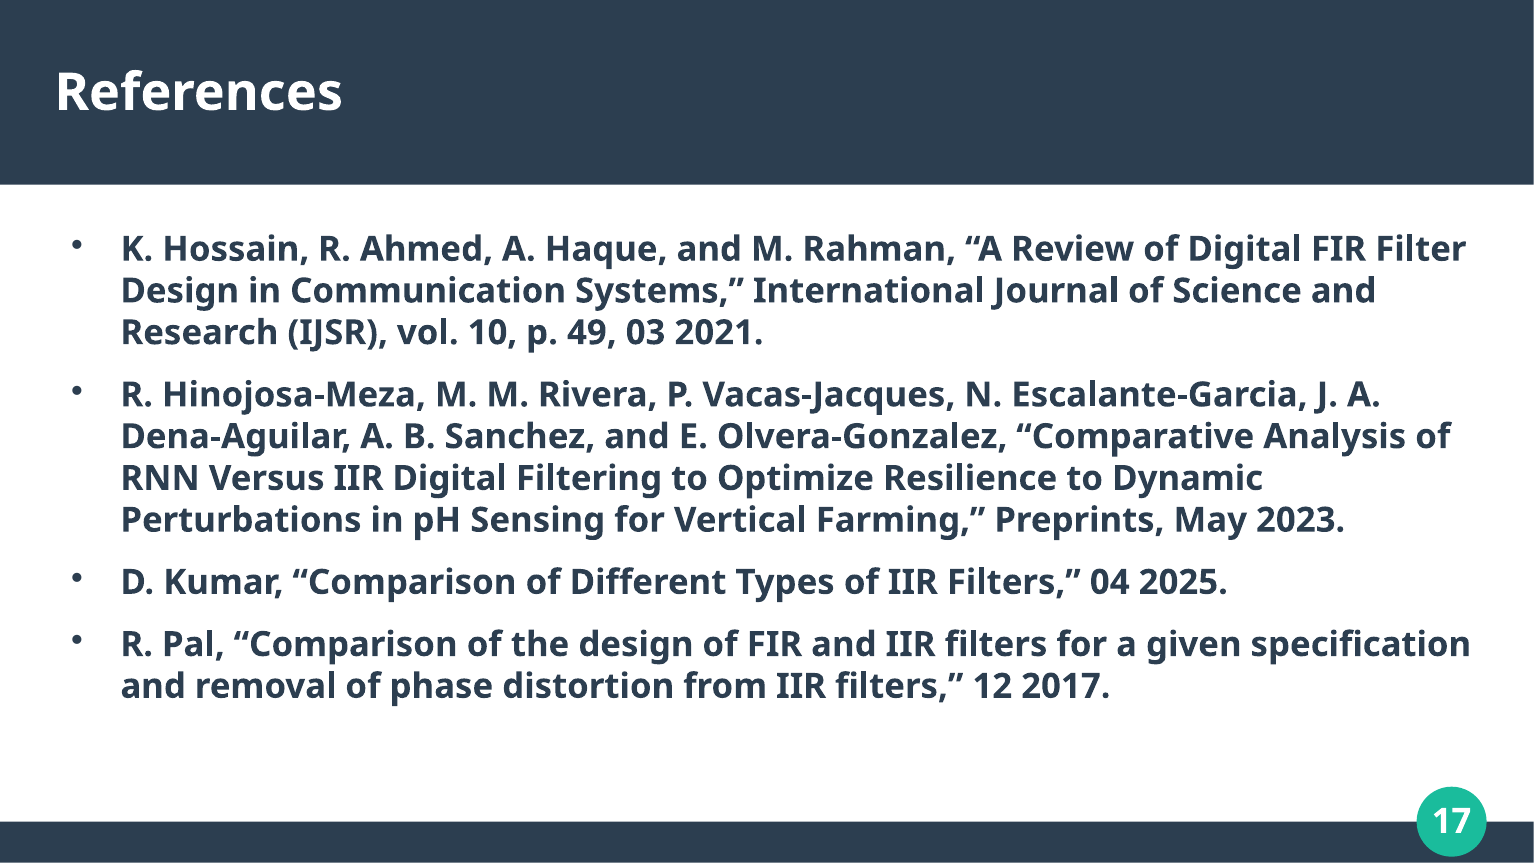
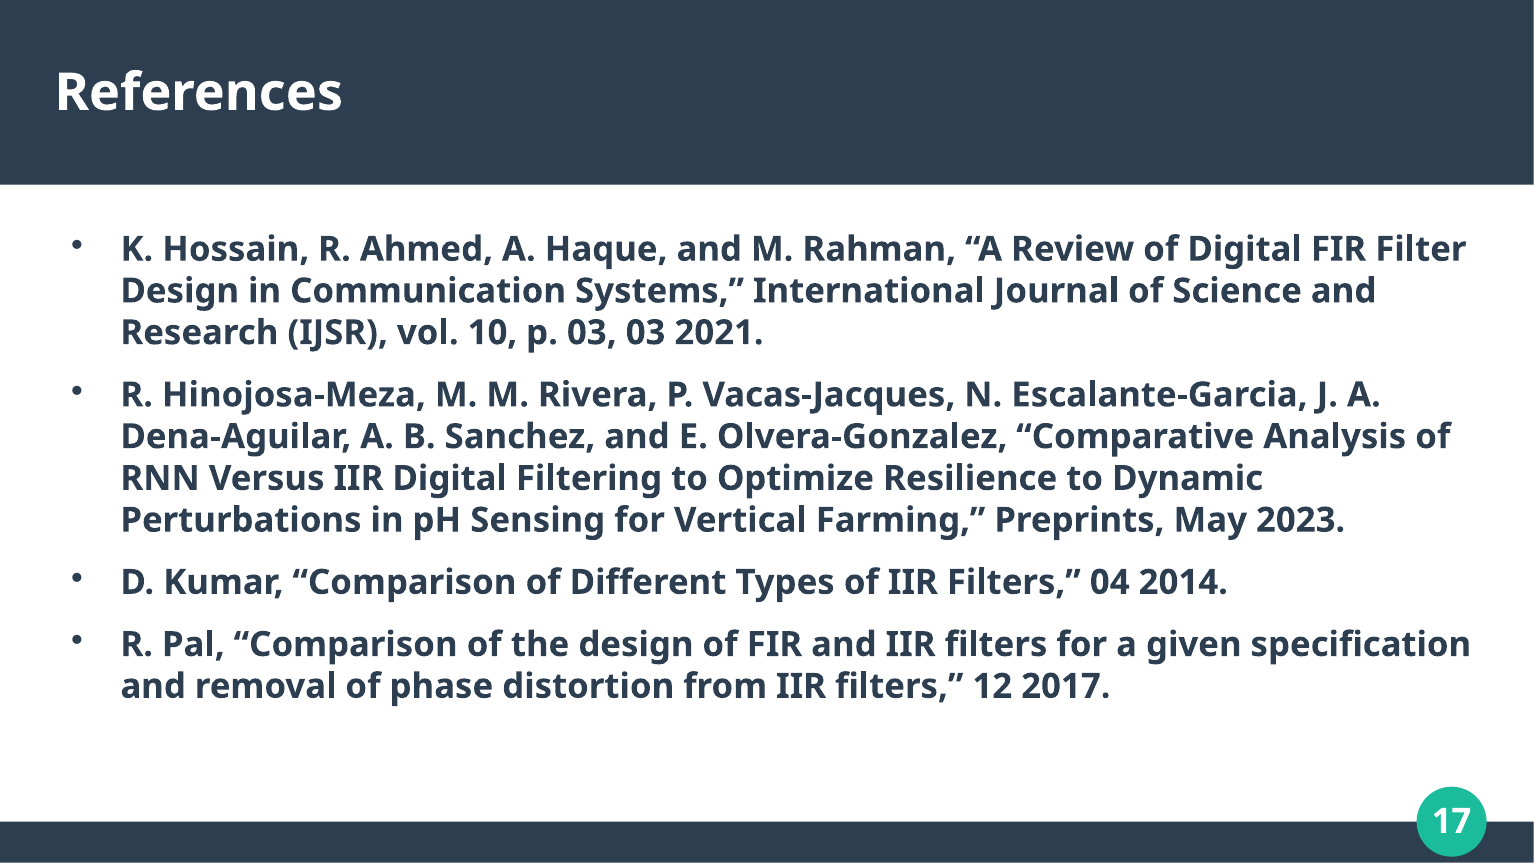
p 49: 49 -> 03
2025: 2025 -> 2014
